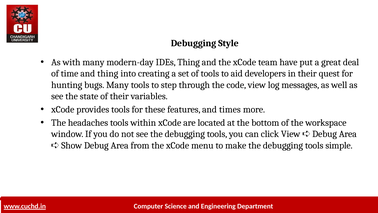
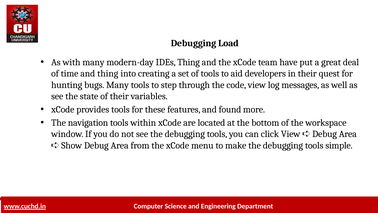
Style: Style -> Load
times: times -> found
headaches: headaches -> navigation
